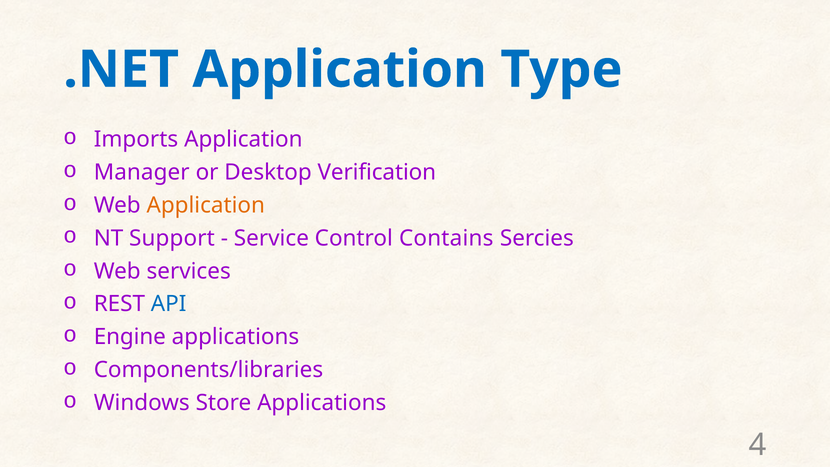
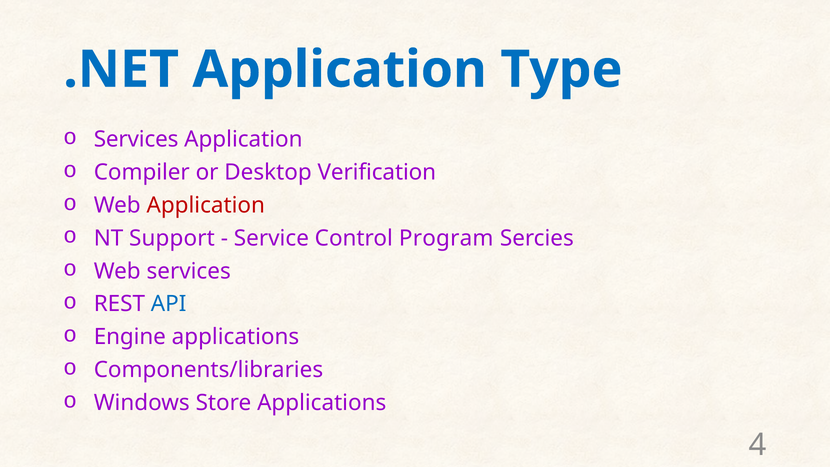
Imports at (136, 139): Imports -> Services
Manager: Manager -> Compiler
Application at (206, 205) colour: orange -> red
Contains: Contains -> Program
